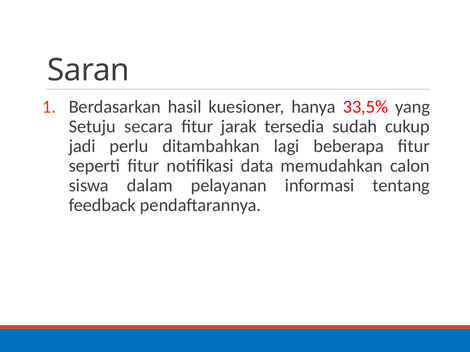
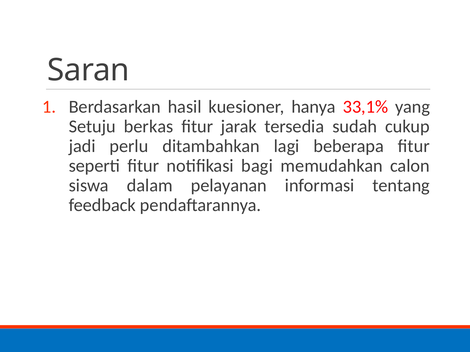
33,5%: 33,5% -> 33,1%
secara: secara -> berkas
data: data -> bagi
